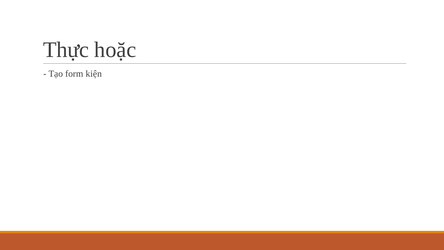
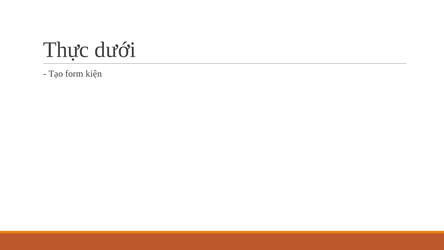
hoặc: hoặc -> dưới
